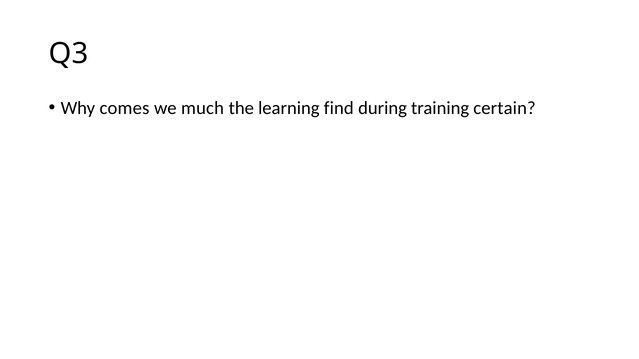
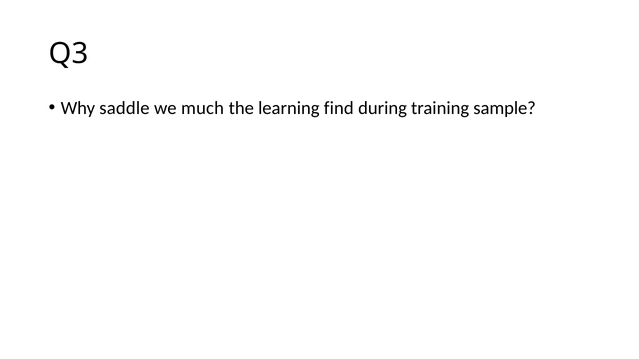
comes: comes -> saddle
certain: certain -> sample
